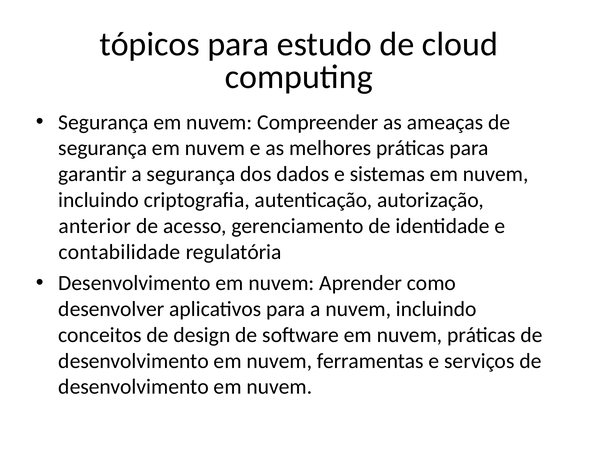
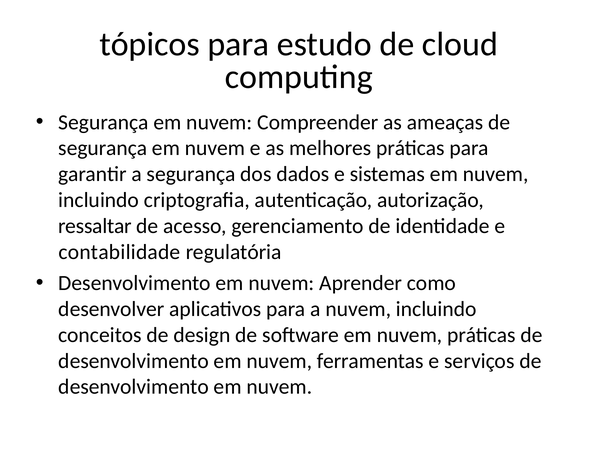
anterior: anterior -> ressaltar
